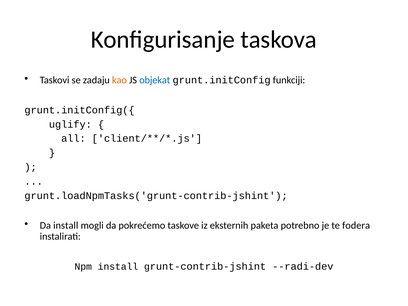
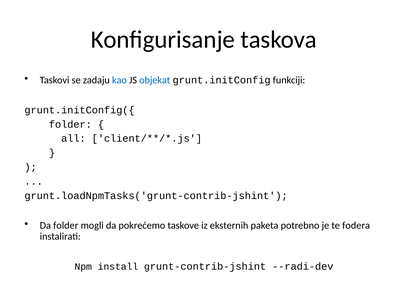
kao colour: orange -> blue
uglify at (70, 124): uglify -> folder
Da install: install -> folder
